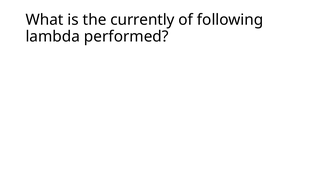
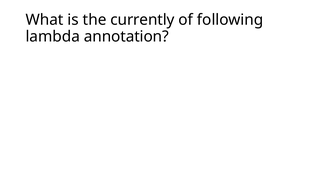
performed: performed -> annotation
